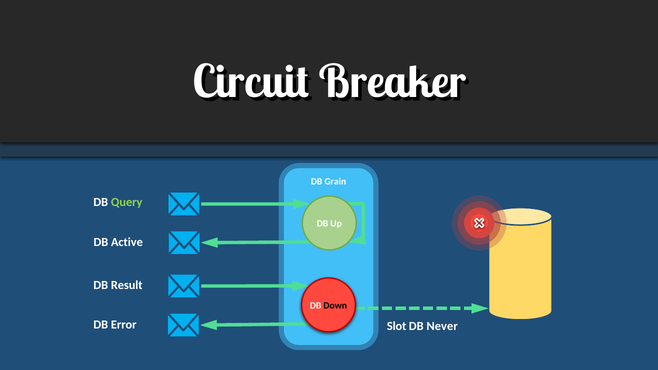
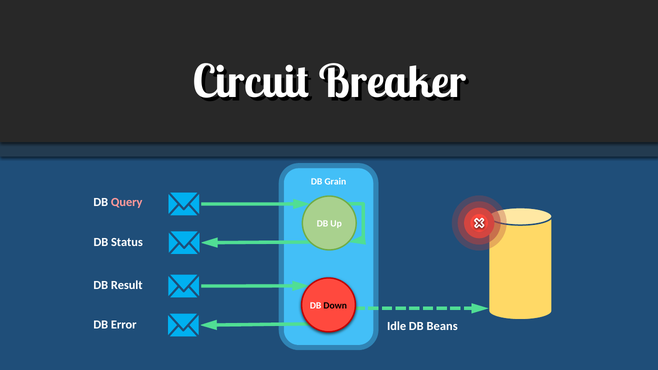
Query colour: light green -> pink
Active: Active -> Status
Slot: Slot -> Idle
Never: Never -> Beans
